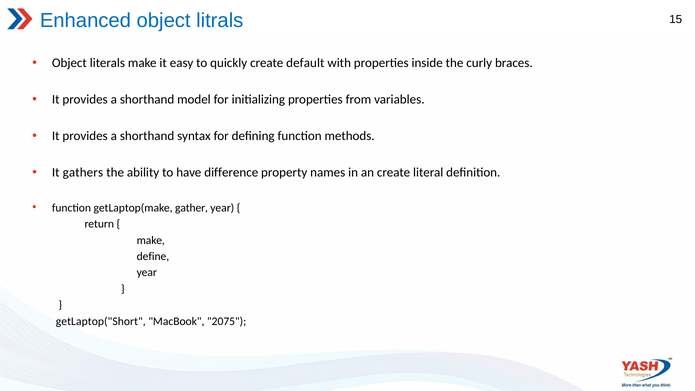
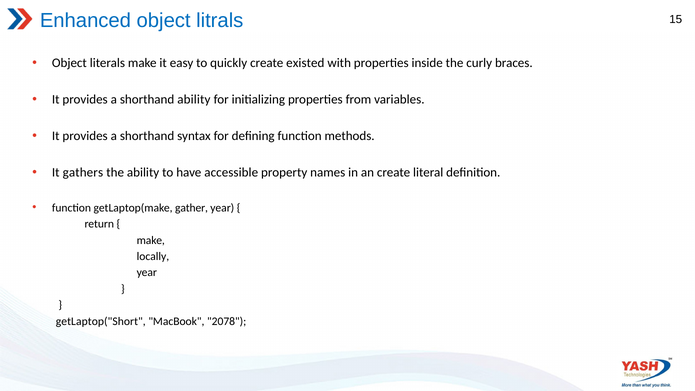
default: default -> existed
shorthand model: model -> ability
difference: difference -> accessible
define: define -> locally
2075: 2075 -> 2078
